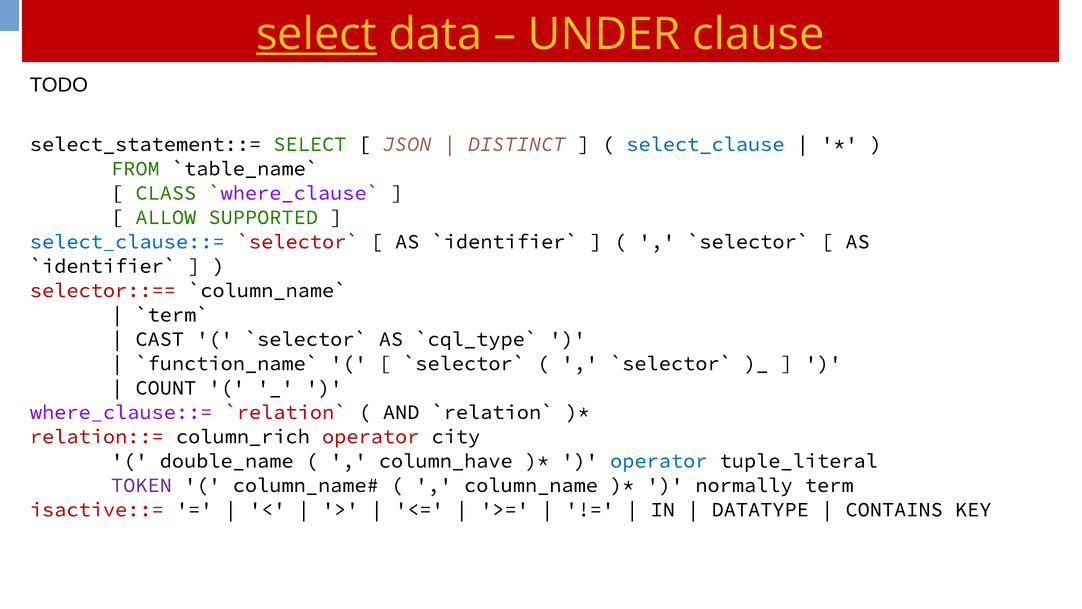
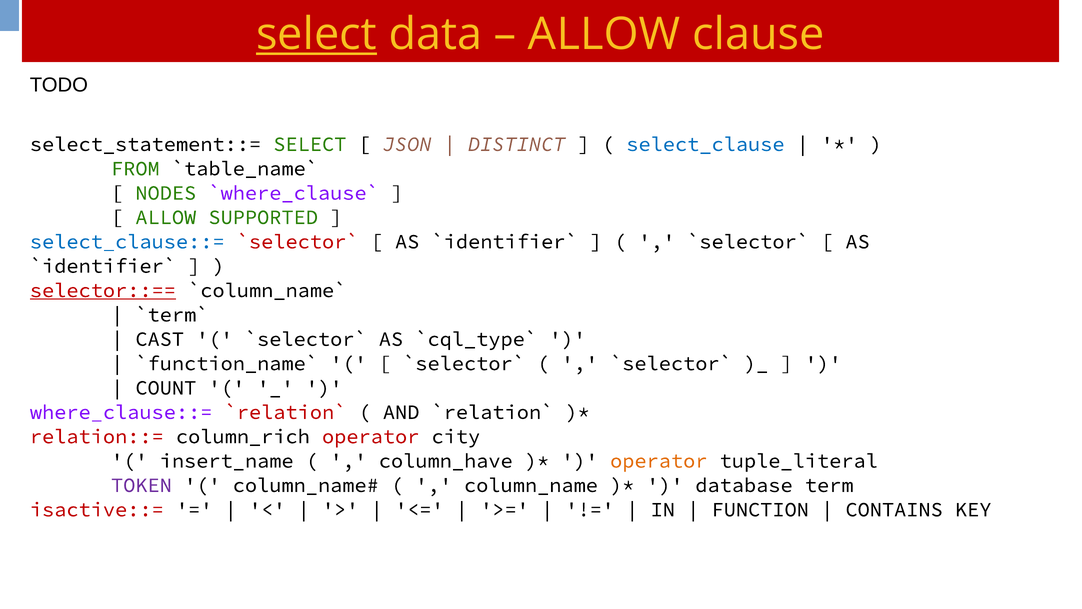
UNDER at (604, 34): UNDER -> ALLOW
CLASS: CLASS -> NODES
selector::== underline: none -> present
double_name: double_name -> insert_name
operator at (659, 461) colour: blue -> orange
normally: normally -> database
DATATYPE: DATATYPE -> FUNCTION
